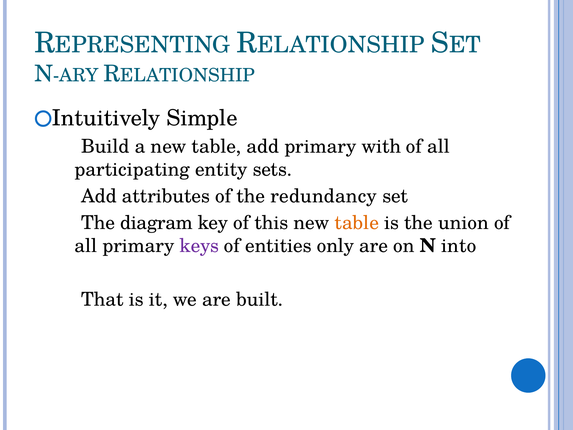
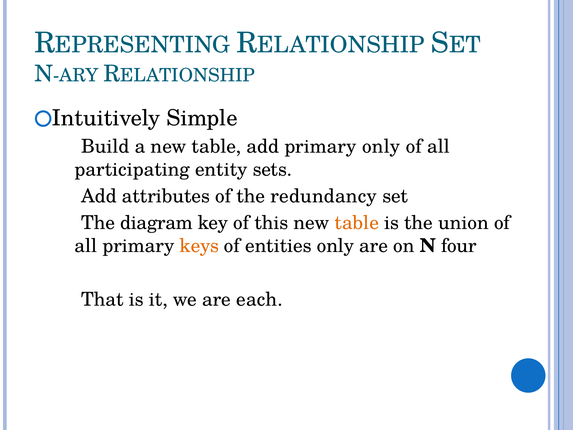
primary with: with -> only
keys colour: purple -> orange
into: into -> four
built: built -> each
